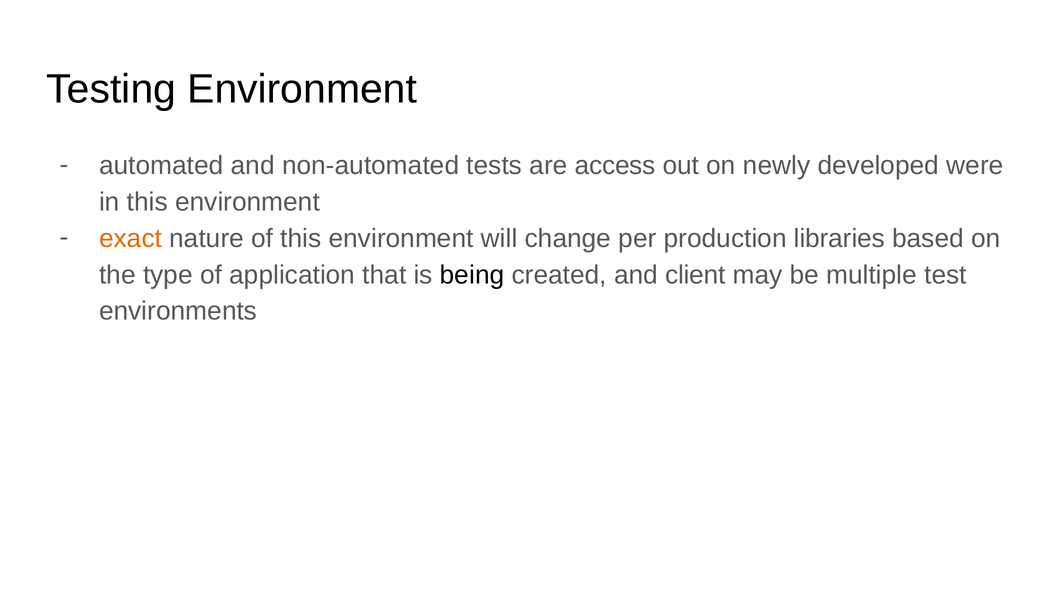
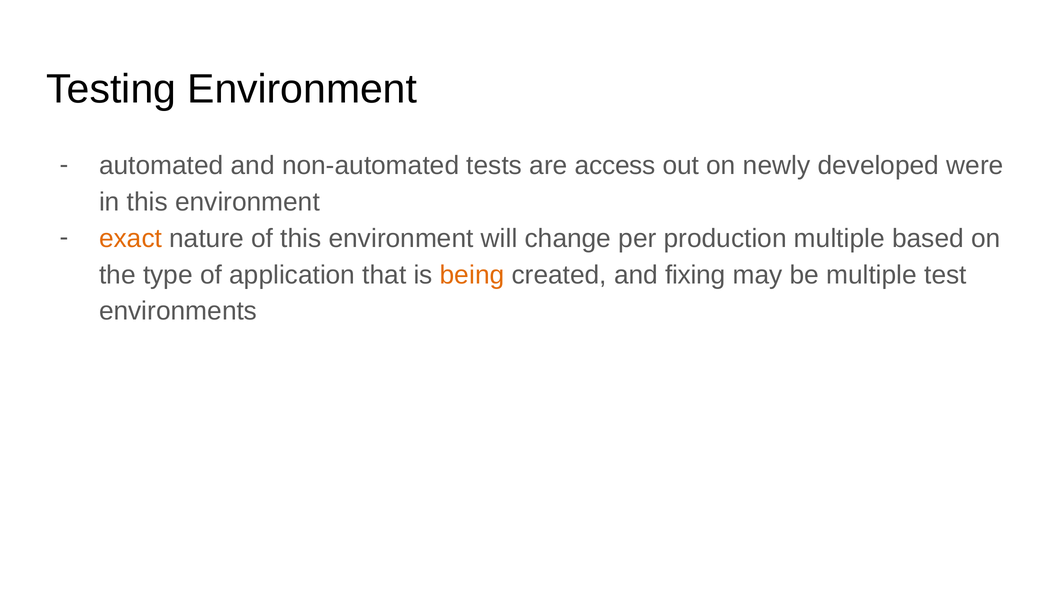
production libraries: libraries -> multiple
being colour: black -> orange
client: client -> fixing
